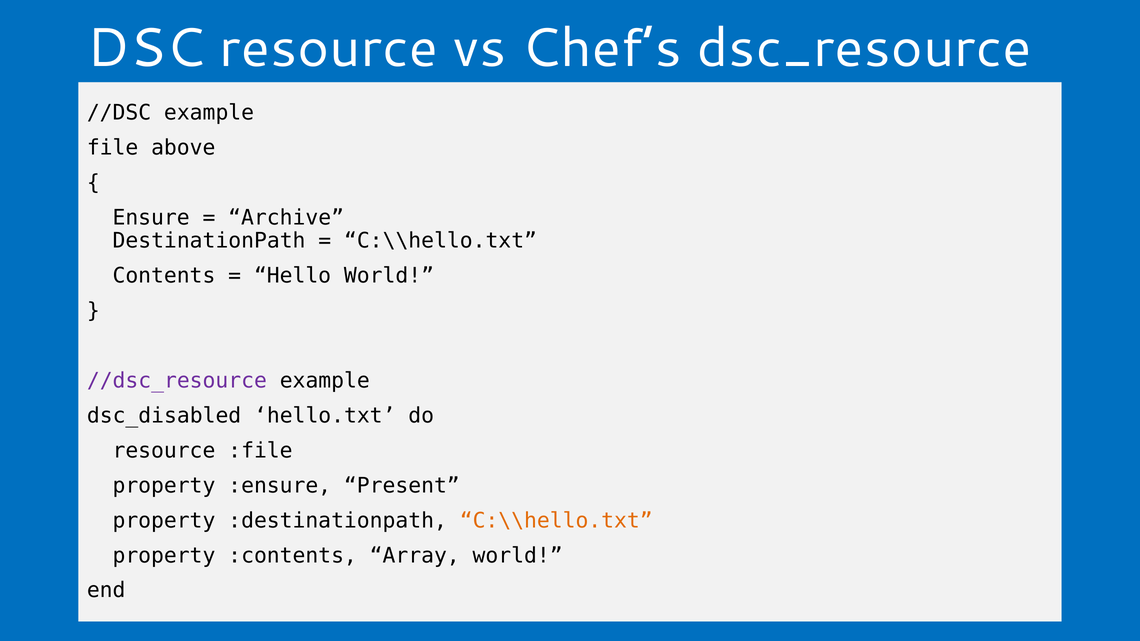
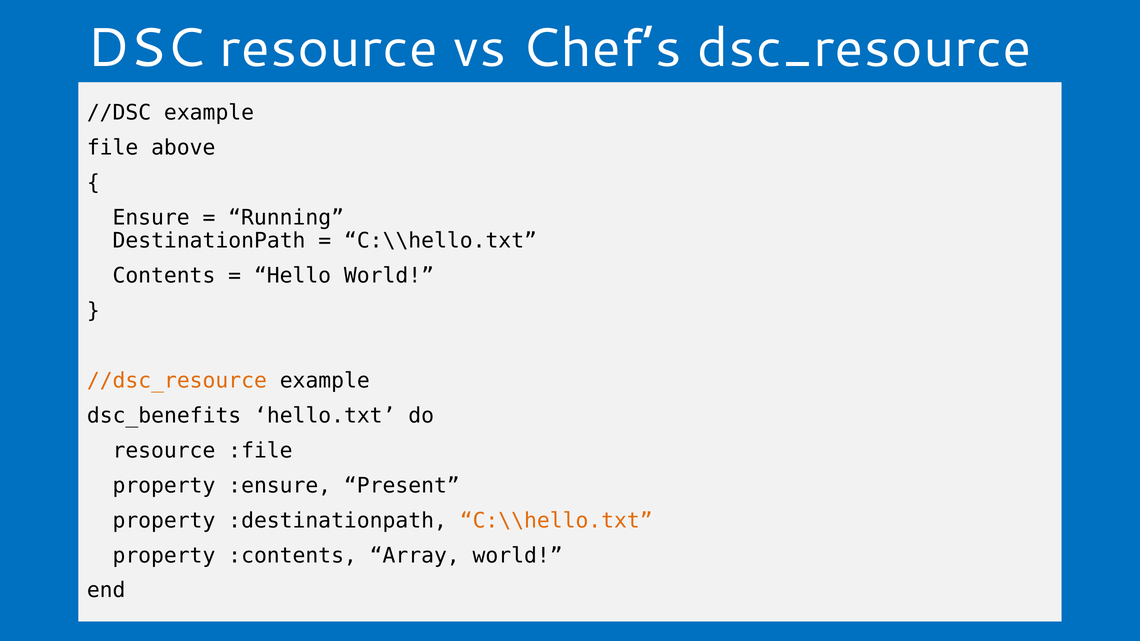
Archive: Archive -> Running
//dsc_resource colour: purple -> orange
dsc_disabled: dsc_disabled -> dsc_benefits
